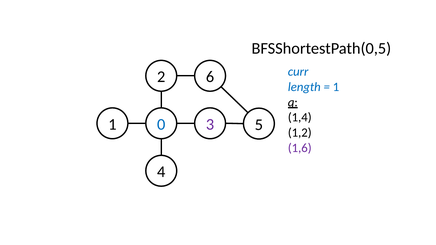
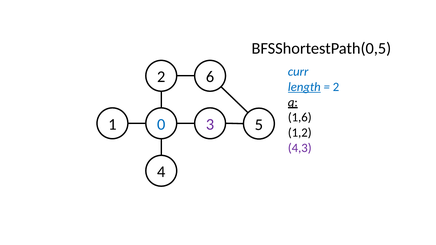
length underline: none -> present
1 at (336, 87): 1 -> 2
1,4: 1,4 -> 1,6
1,6: 1,6 -> 4,3
